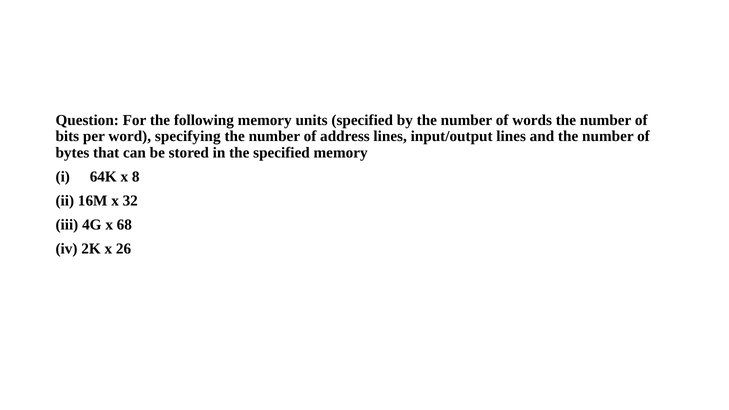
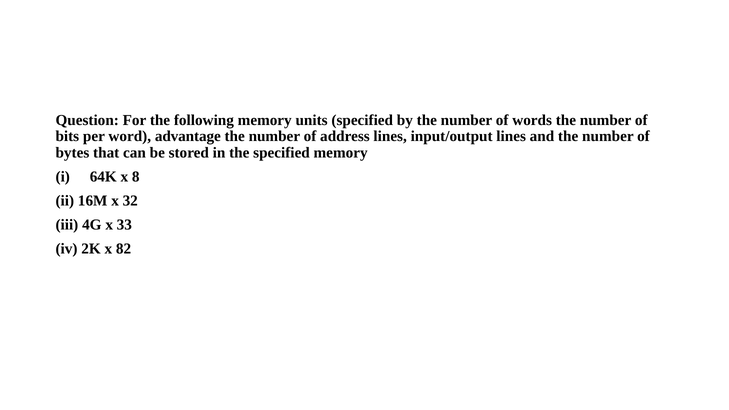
specifying: specifying -> advantage
68: 68 -> 33
26: 26 -> 82
